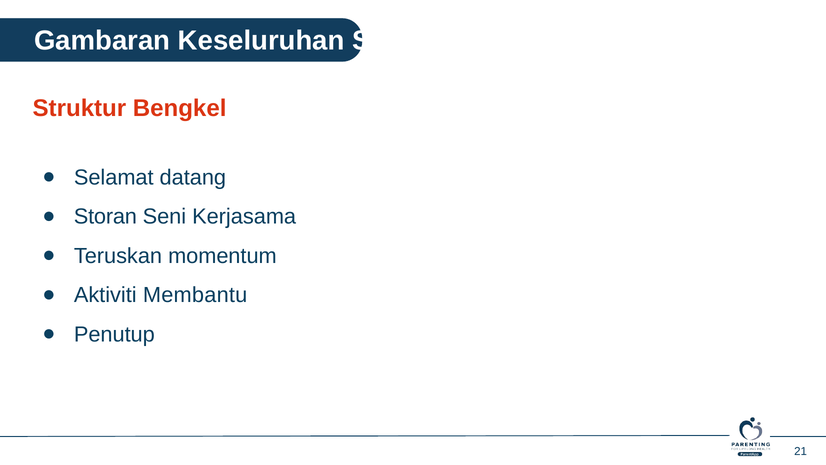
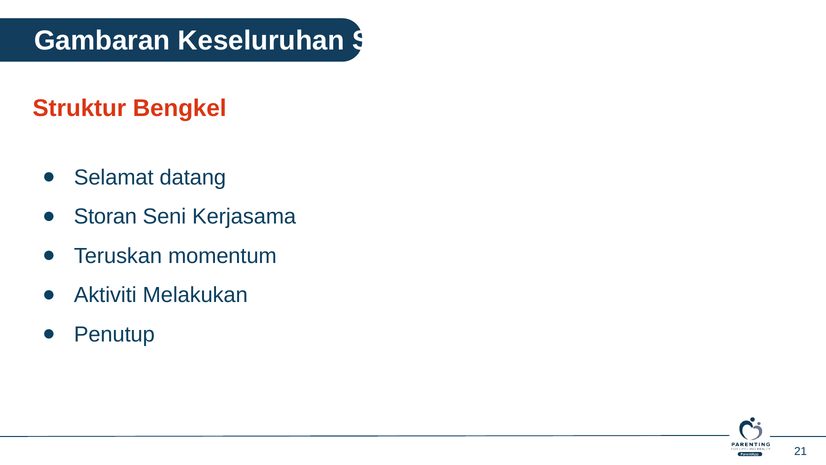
Membantu: Membantu -> Melakukan
